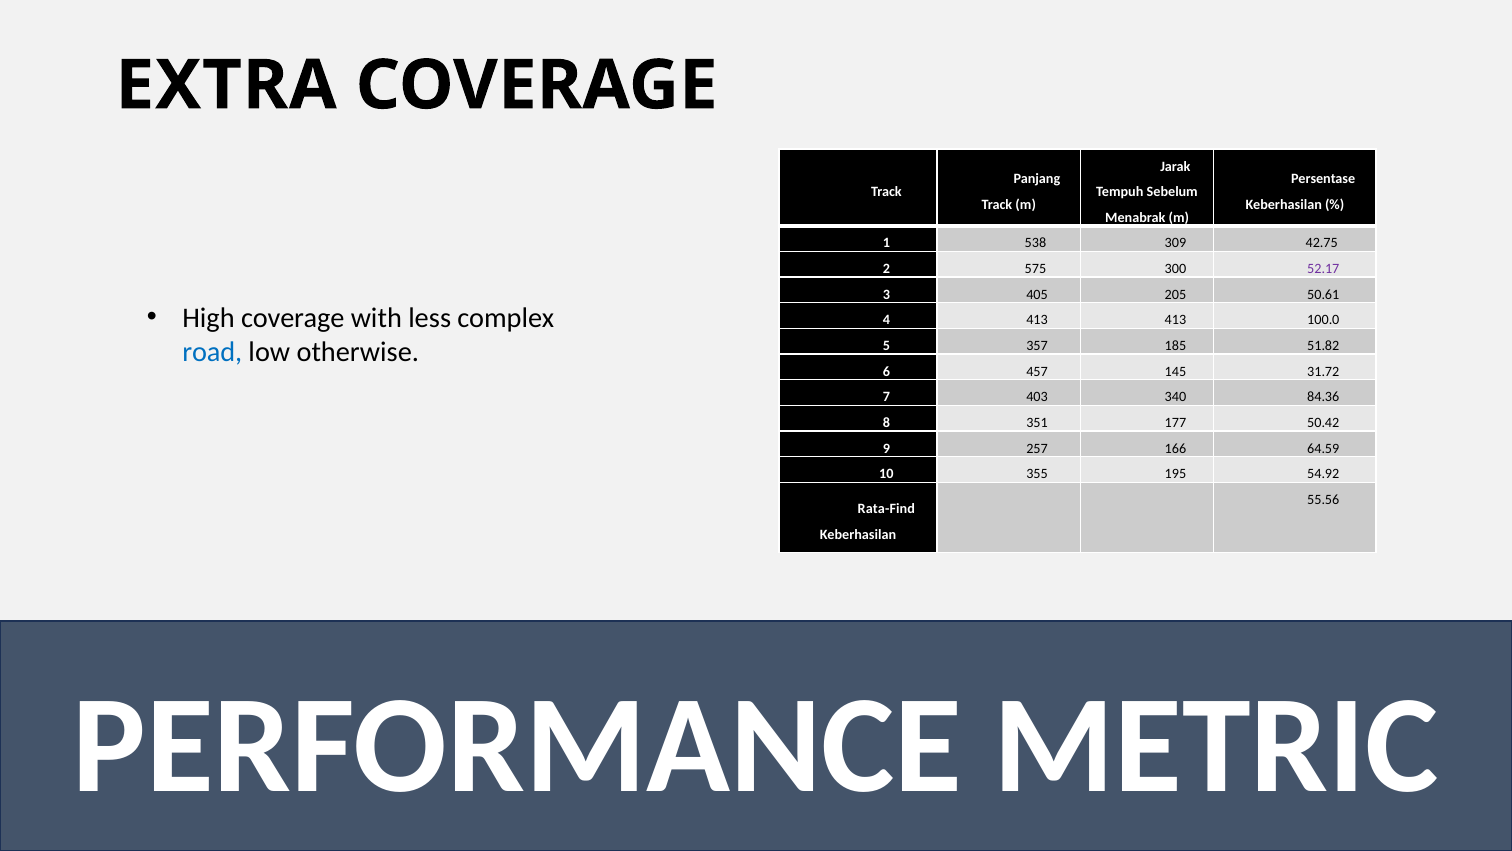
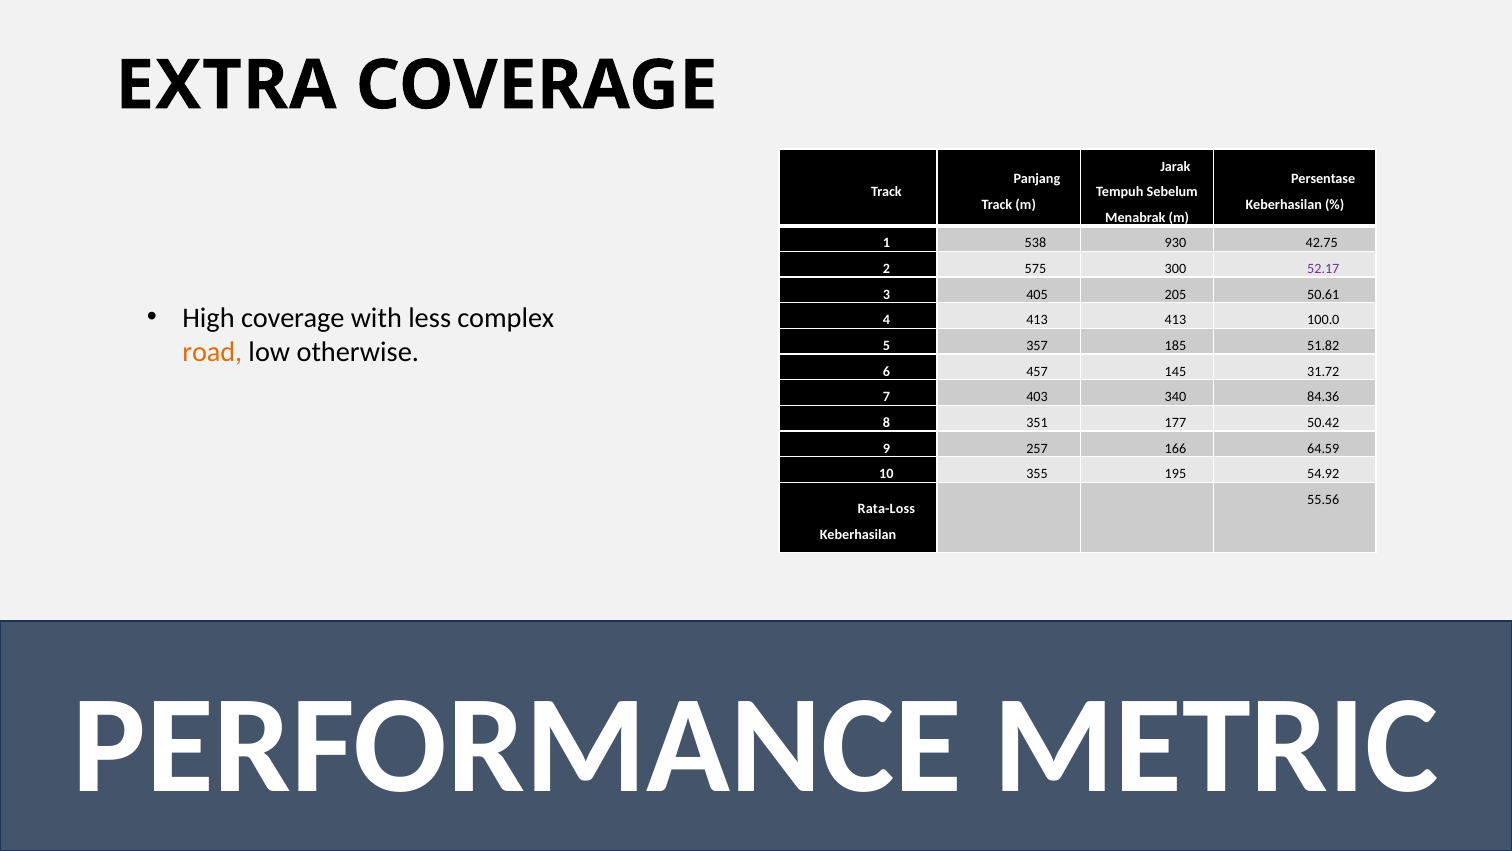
309: 309 -> 930
road colour: blue -> orange
Rata-Find: Rata-Find -> Rata-Loss
